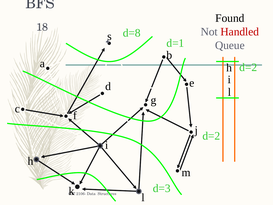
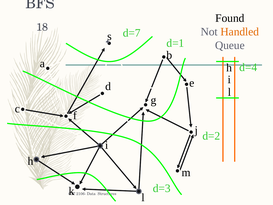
Handled colour: red -> orange
d=8: d=8 -> d=7
d=2 at (248, 67): d=2 -> d=4
